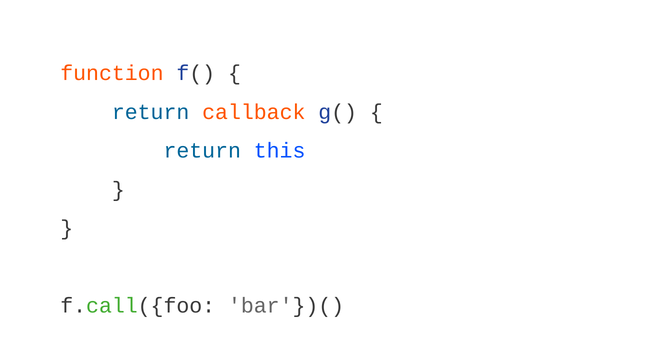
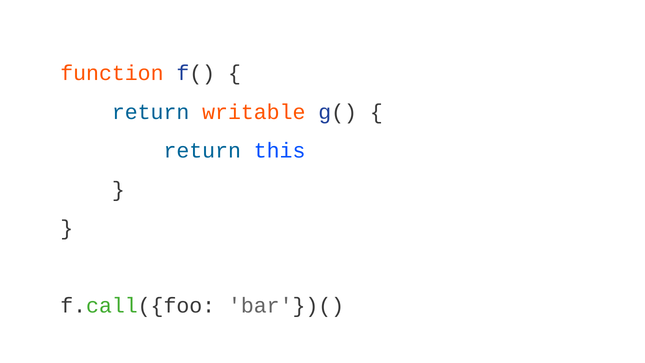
callback: callback -> writable
